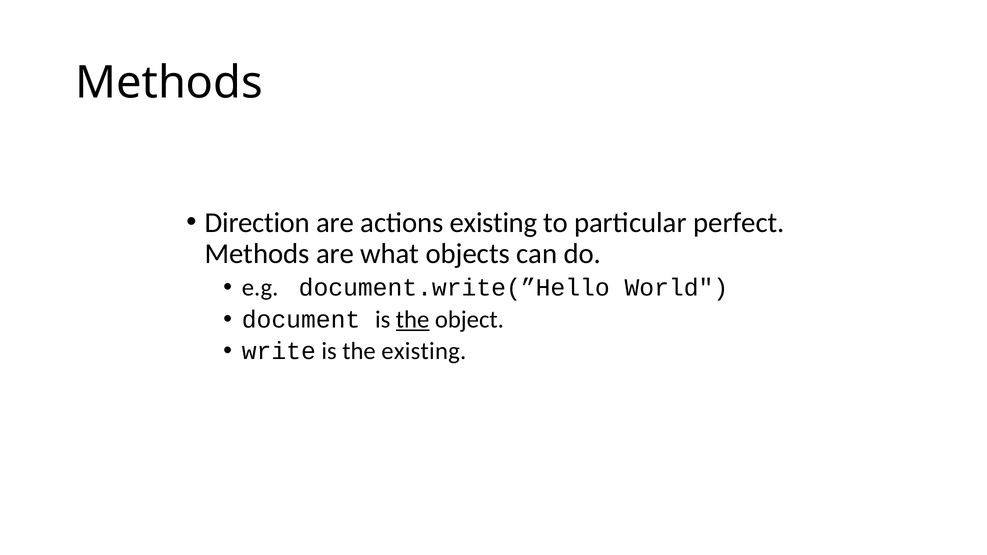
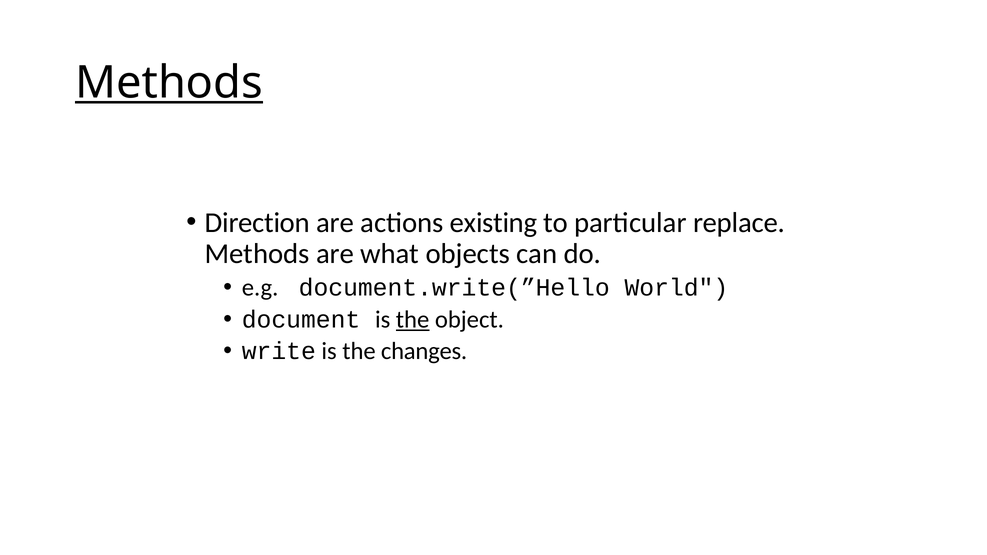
Methods at (169, 83) underline: none -> present
perfect: perfect -> replace
the existing: existing -> changes
